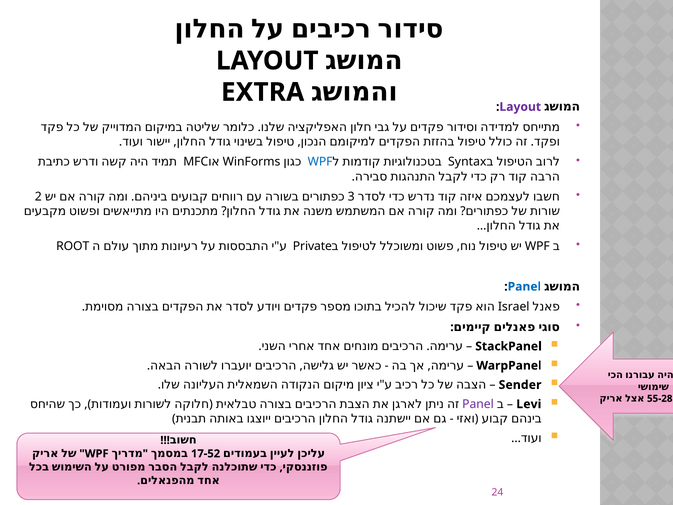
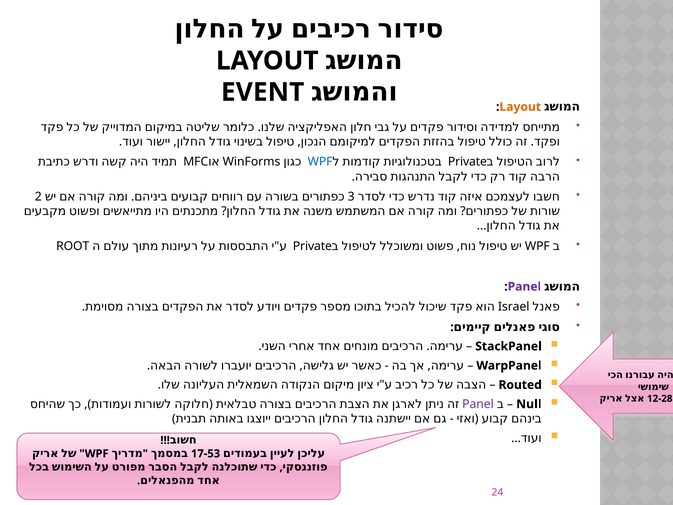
EXTRA: EXTRA -> EVENT
Layout at (520, 107) colour: purple -> orange
Syntax at (467, 162): Syntax -> Private
Panel at (524, 286) colour: blue -> purple
Sender: Sender -> Routed
55-28: 55-28 -> 12-28
Levi: Levi -> Null
17-52: 17-52 -> 17-53
